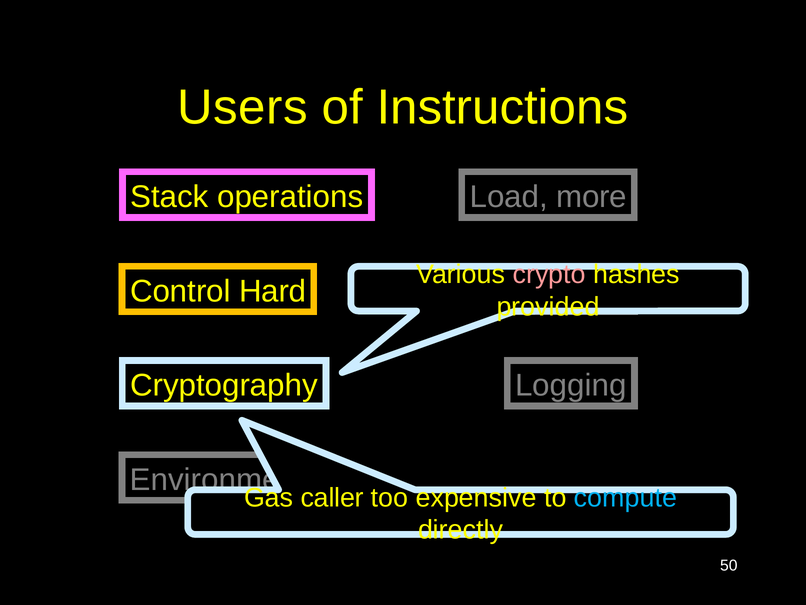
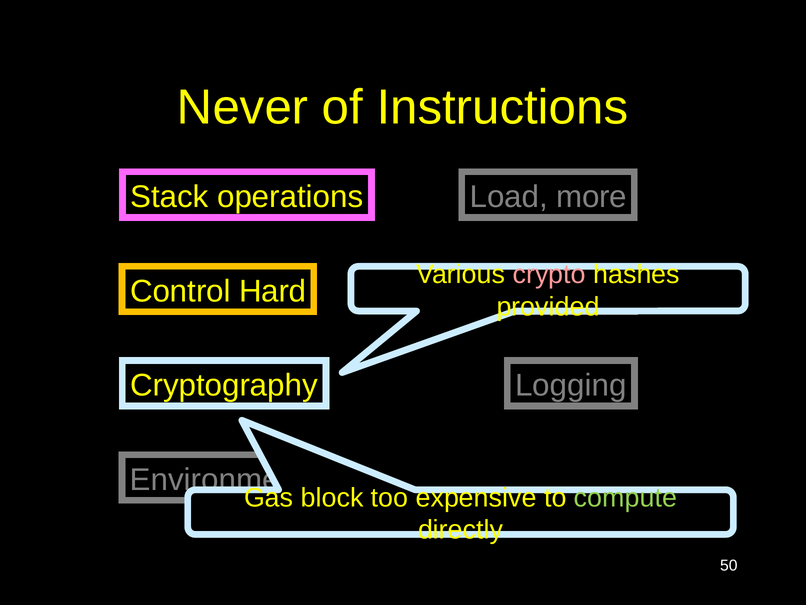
Users: Users -> Never
caller at (332, 497): caller -> block
compute colour: light blue -> light green
